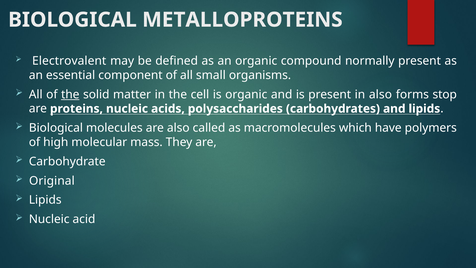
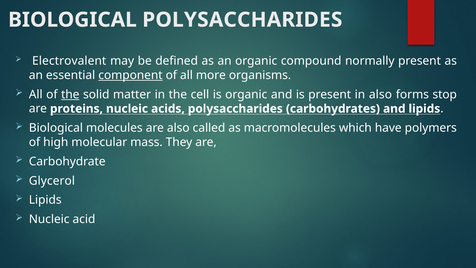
BIOLOGICAL METALLOPROTEINS: METALLOPROTEINS -> POLYSACCHARIDES
component underline: none -> present
small: small -> more
Original: Original -> Glycerol
